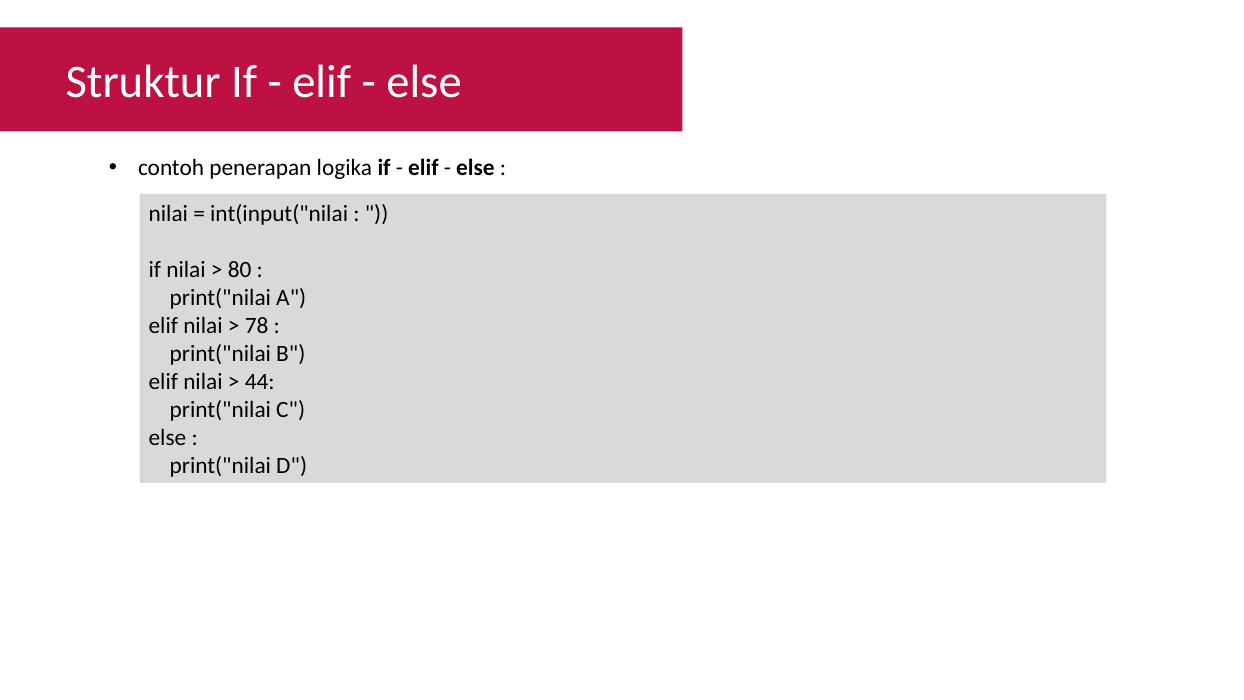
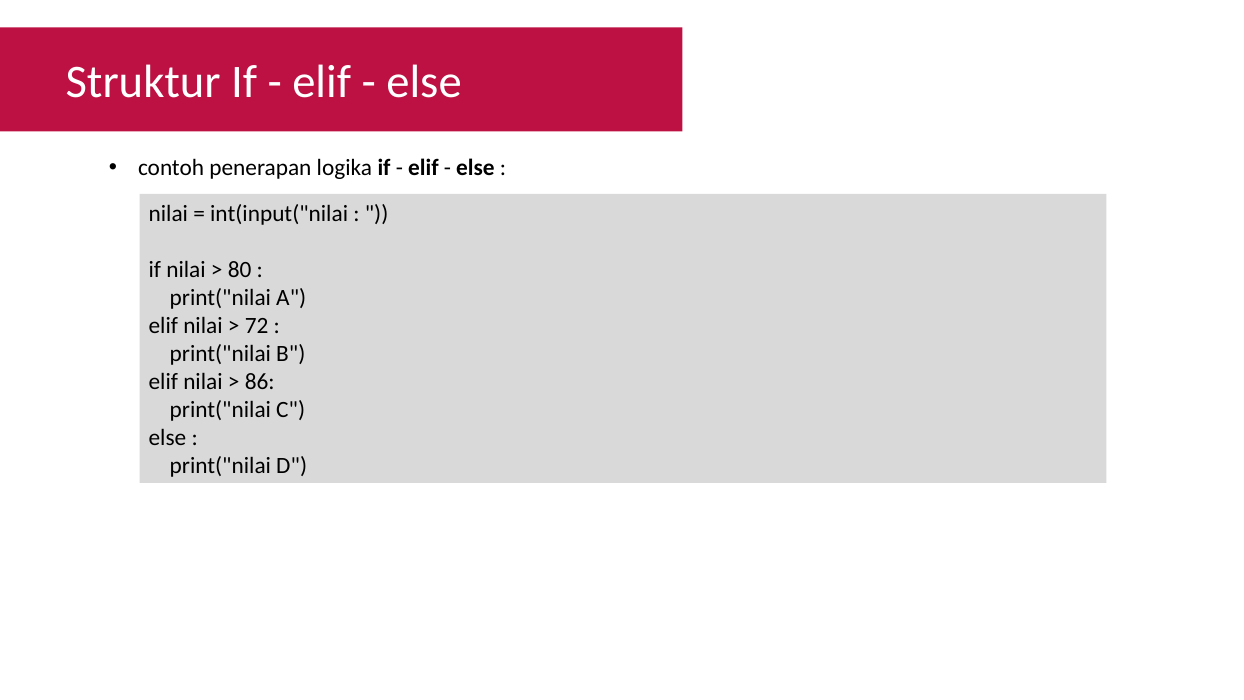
78: 78 -> 72
44: 44 -> 86
